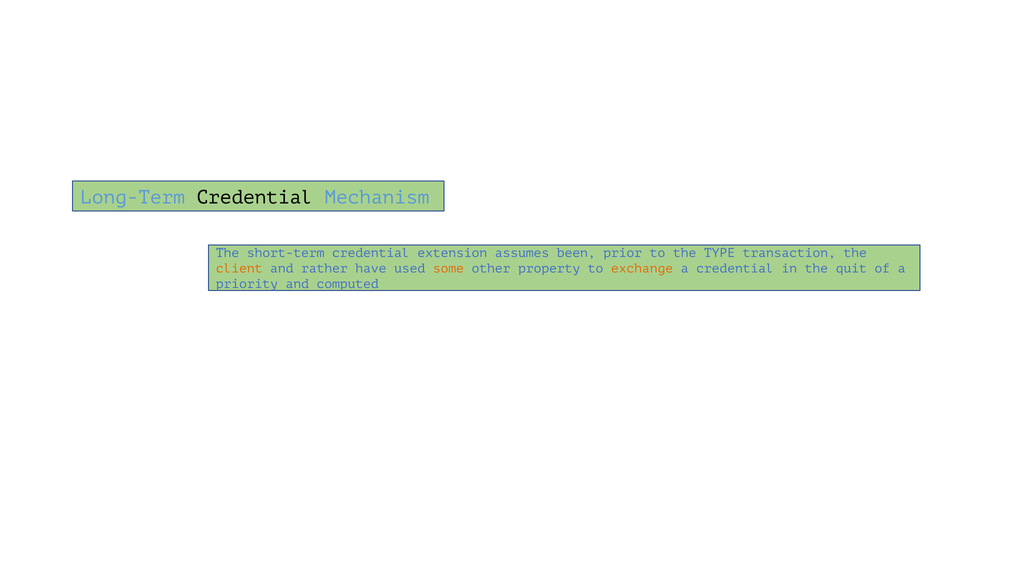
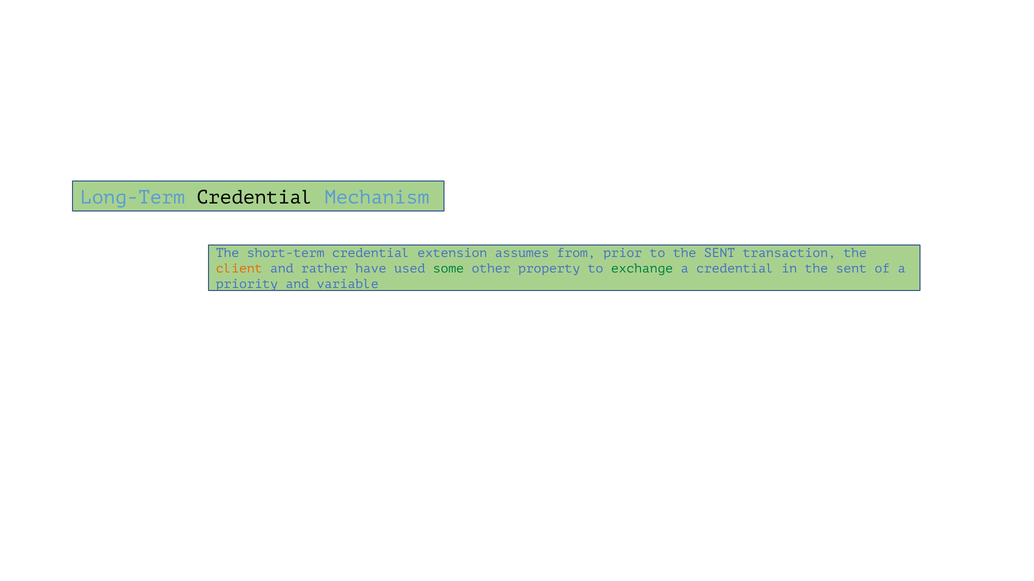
been: been -> from
to the TYPE: TYPE -> SENT
some colour: orange -> green
exchange colour: orange -> green
in the quit: quit -> sent
computed: computed -> variable
